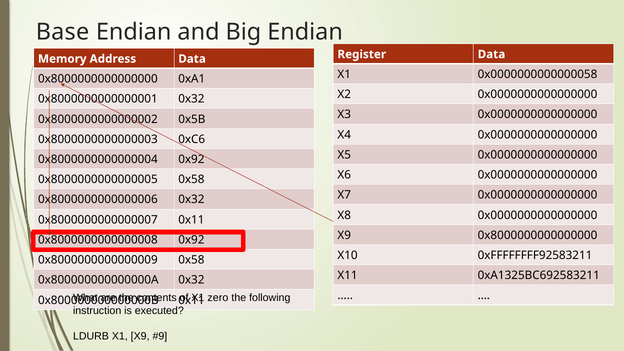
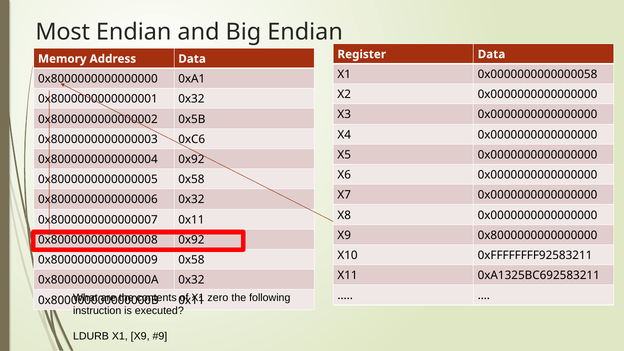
Base: Base -> Most
